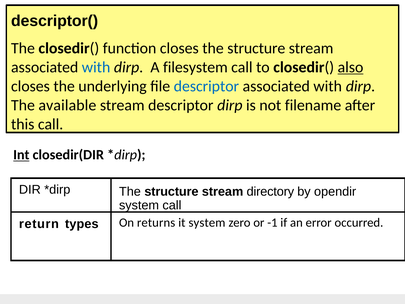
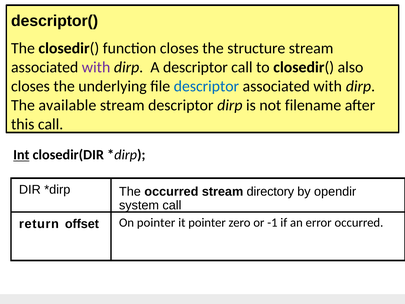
with at (96, 67) colour: blue -> purple
A filesystem: filesystem -> descriptor
also underline: present -> none
structure at (171, 192): structure -> occurred
types: types -> offset
On returns: returns -> pointer
it system: system -> pointer
